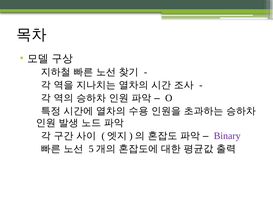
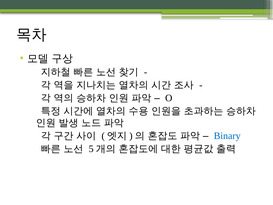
Binary colour: purple -> blue
